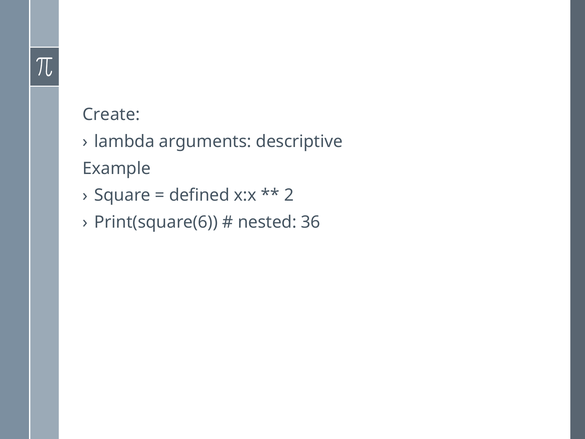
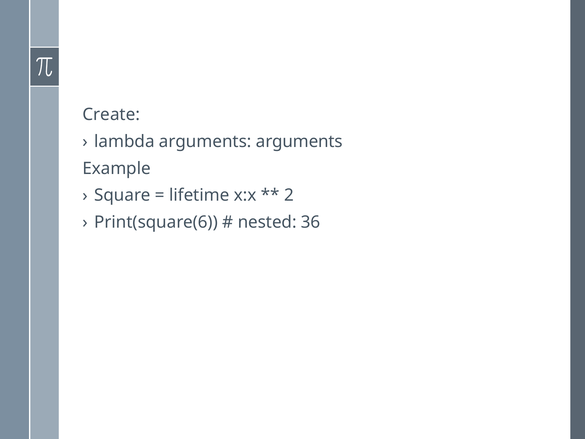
arguments descriptive: descriptive -> arguments
defined: defined -> lifetime
